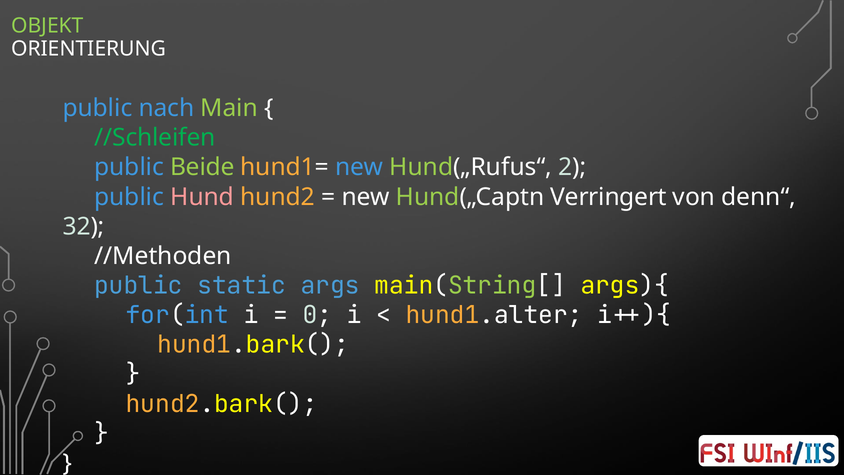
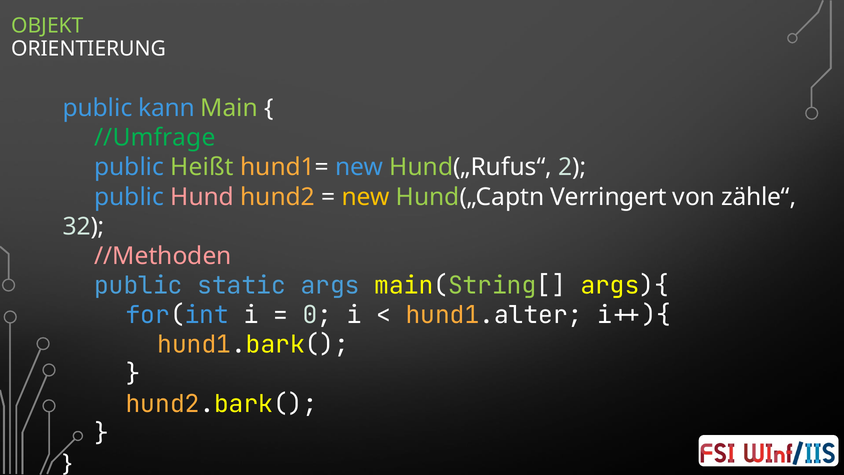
nach: nach -> kann
//Schleifen: //Schleifen -> //Umfrage
Beide: Beide -> Heißt
new at (366, 197) colour: white -> yellow
denn“: denn“ -> zähle“
//Methoden colour: white -> pink
